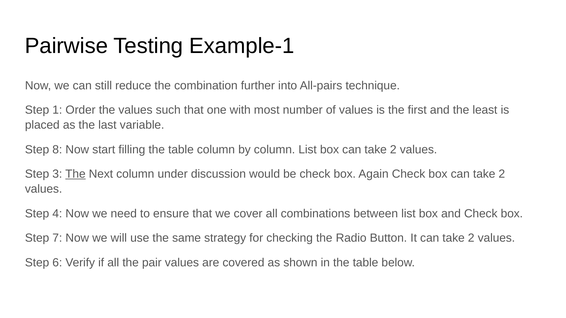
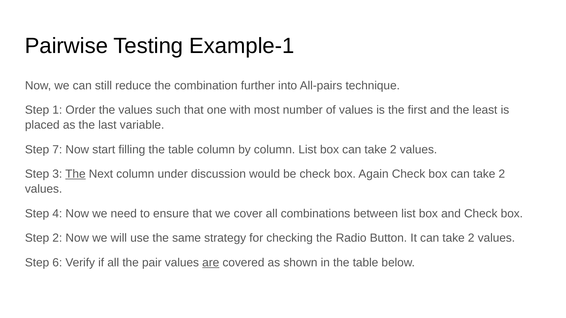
8: 8 -> 7
Step 7: 7 -> 2
are underline: none -> present
